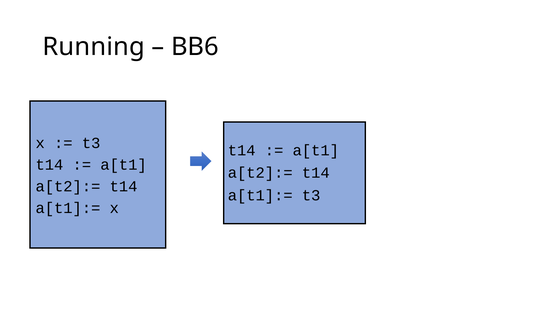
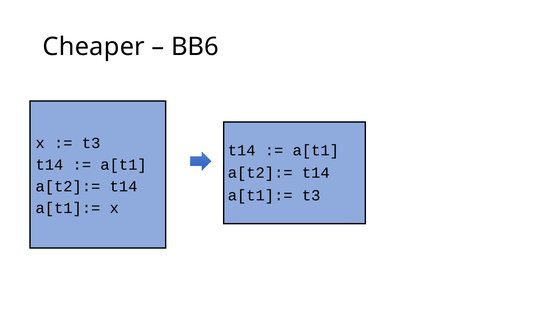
Running: Running -> Cheaper
